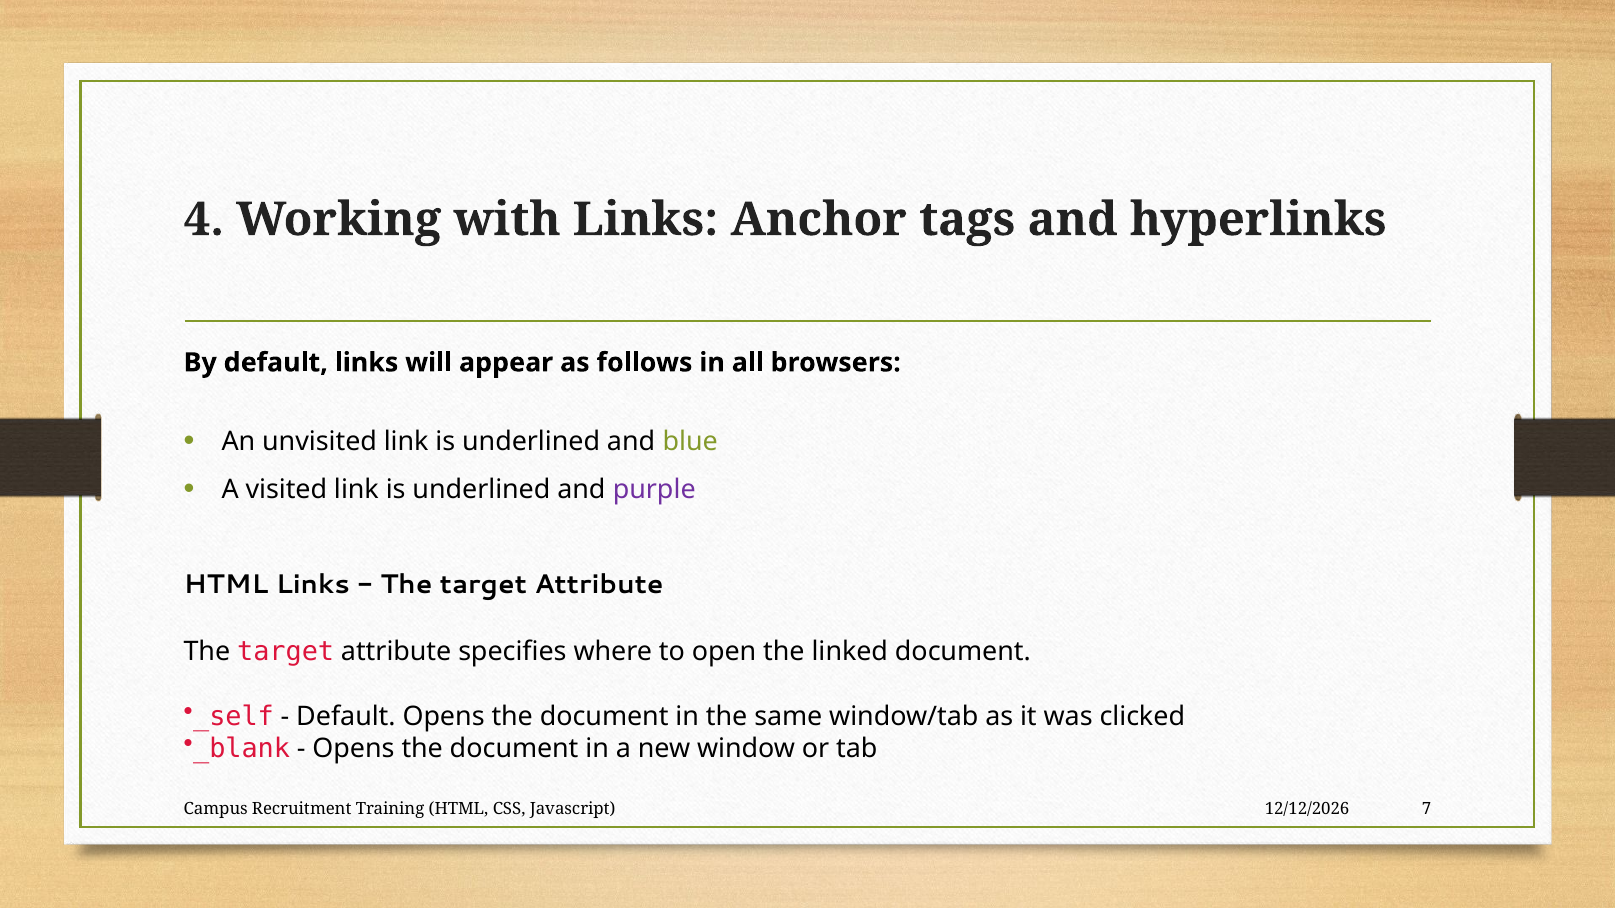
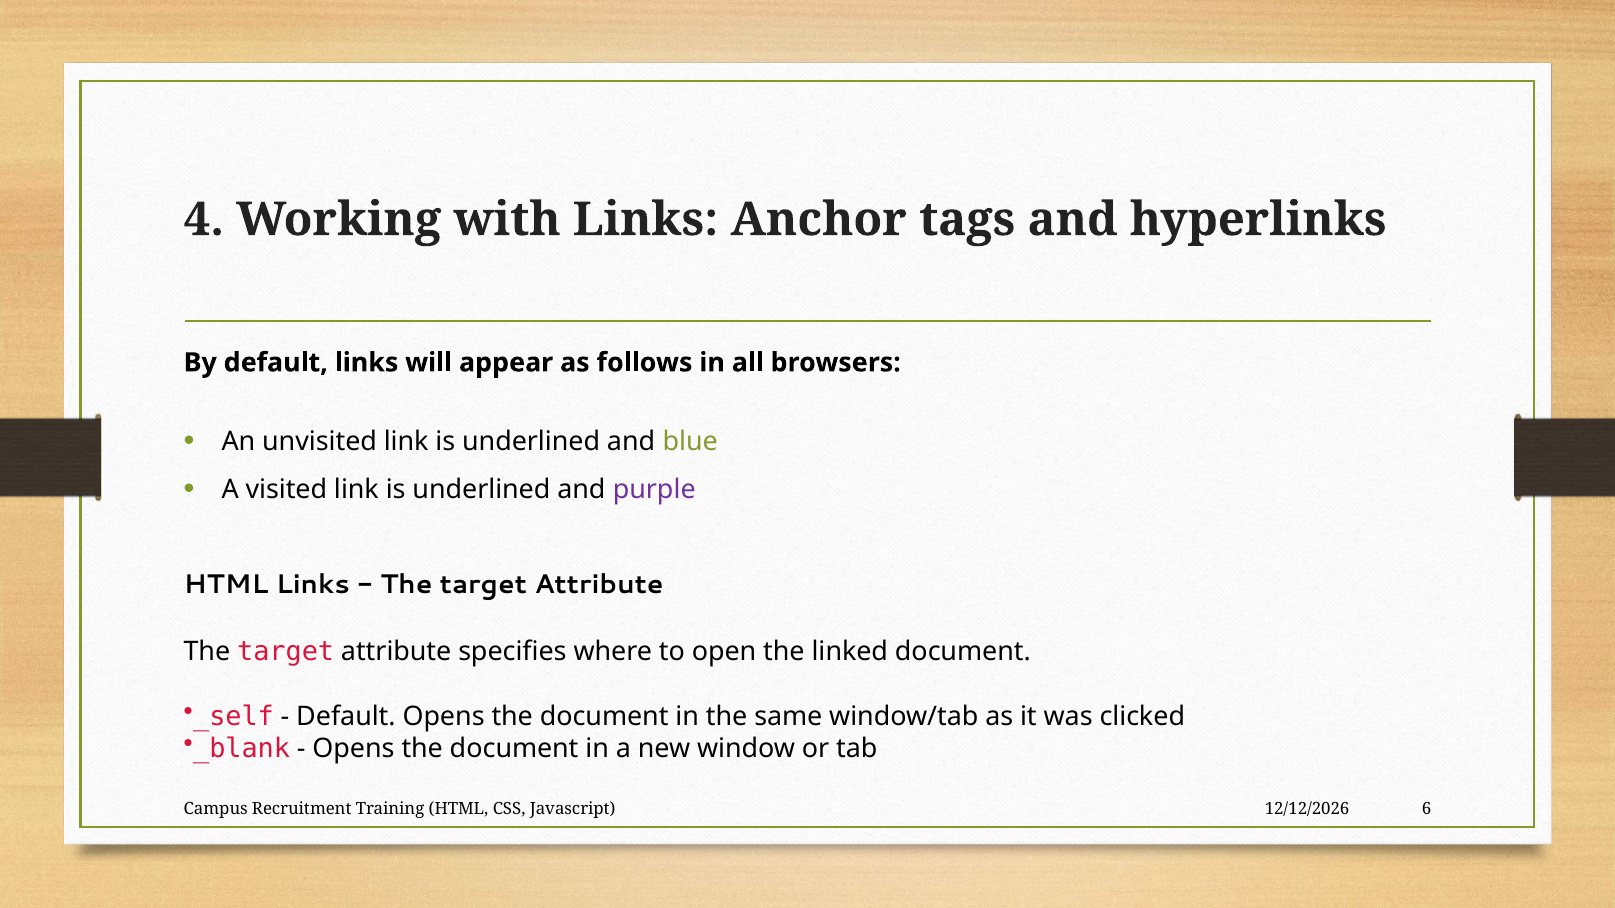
7: 7 -> 6
